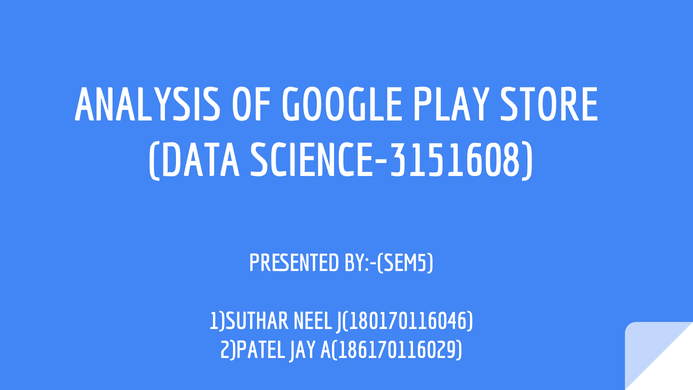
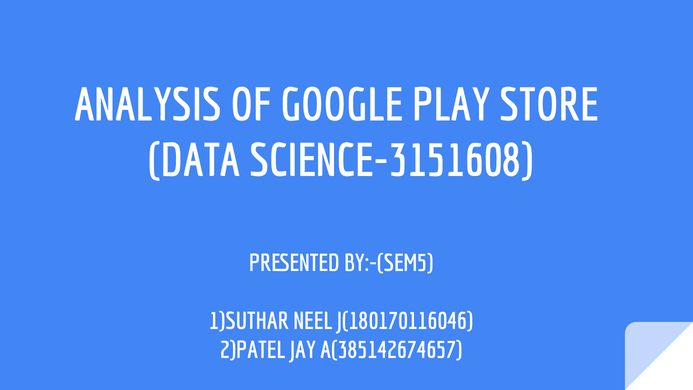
A(186170116029: A(186170116029 -> A(385142674657
